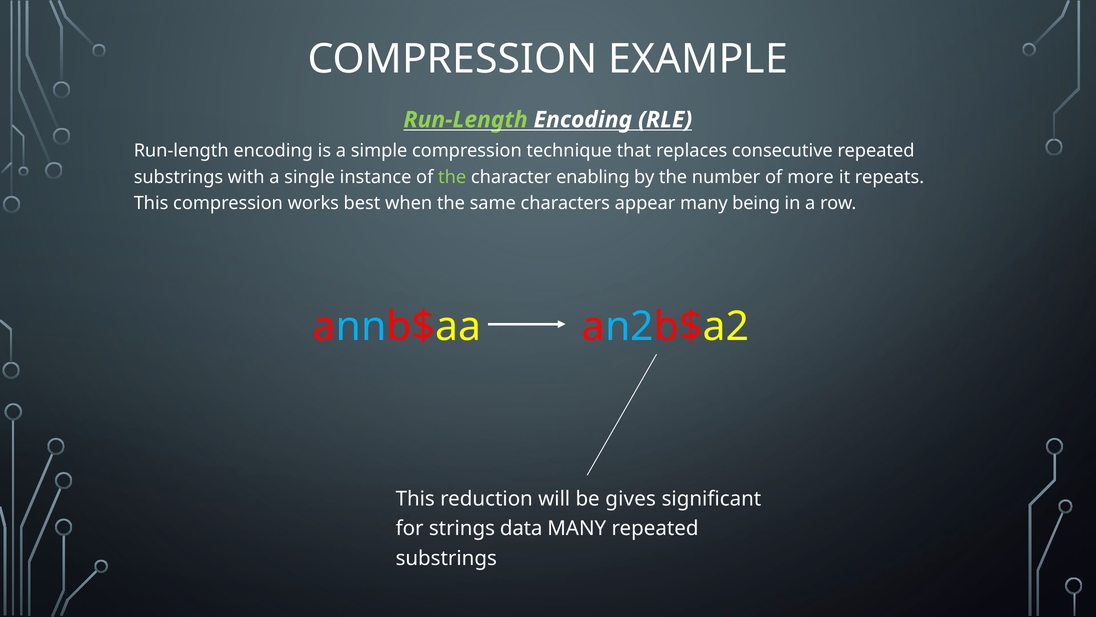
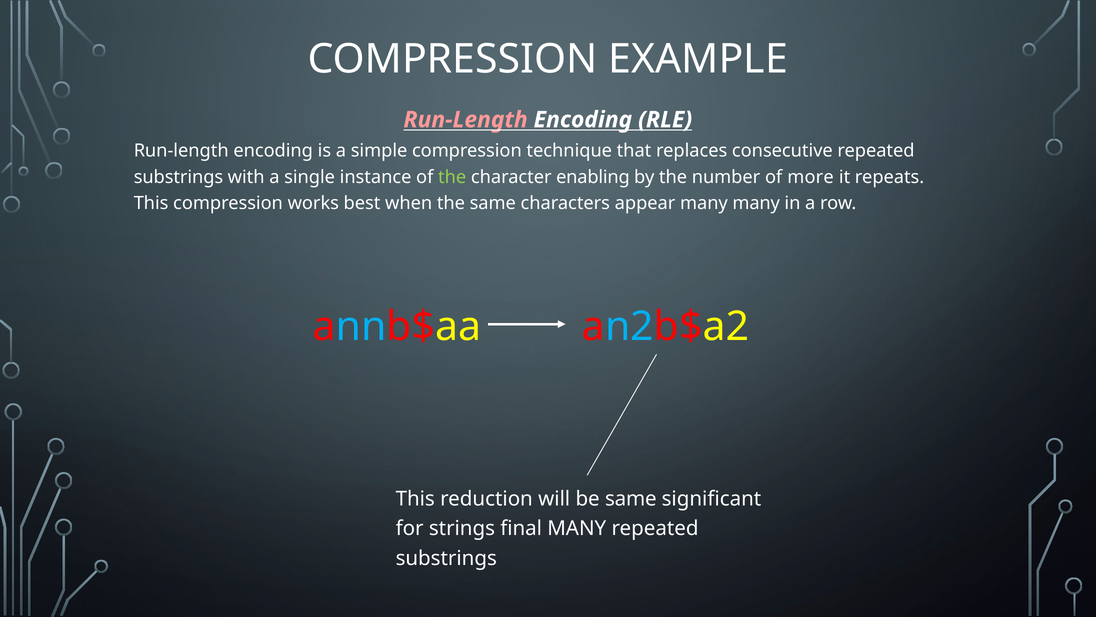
Run-Length at (466, 120) colour: light green -> pink
many being: being -> many
be gives: gives -> same
data: data -> final
